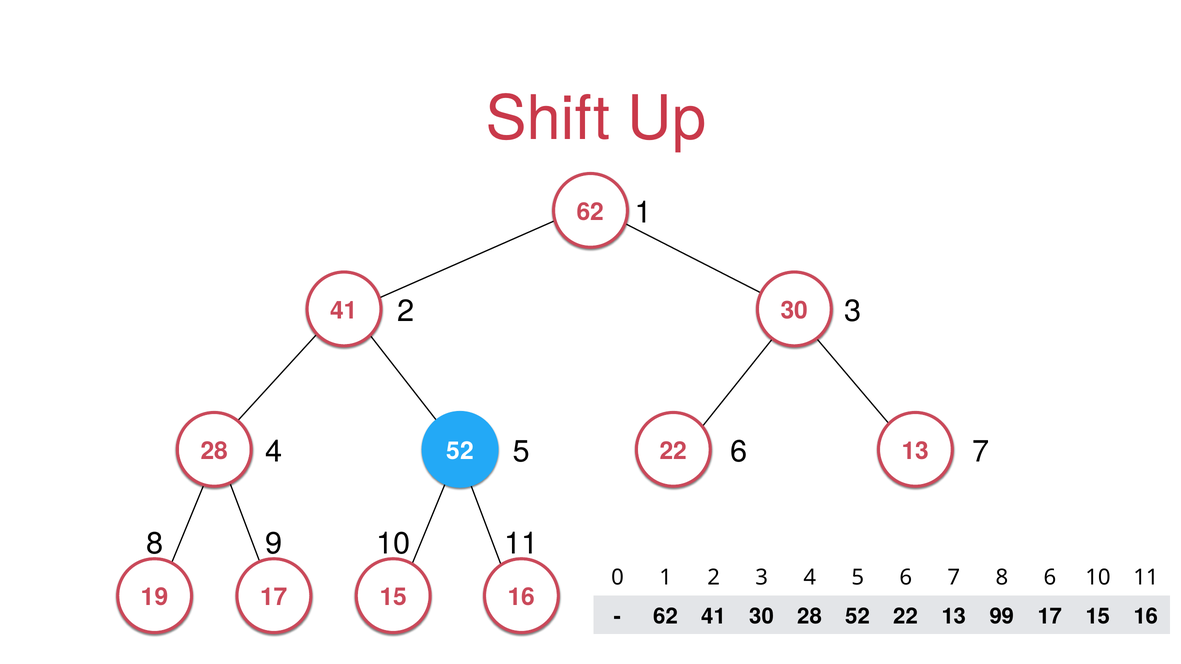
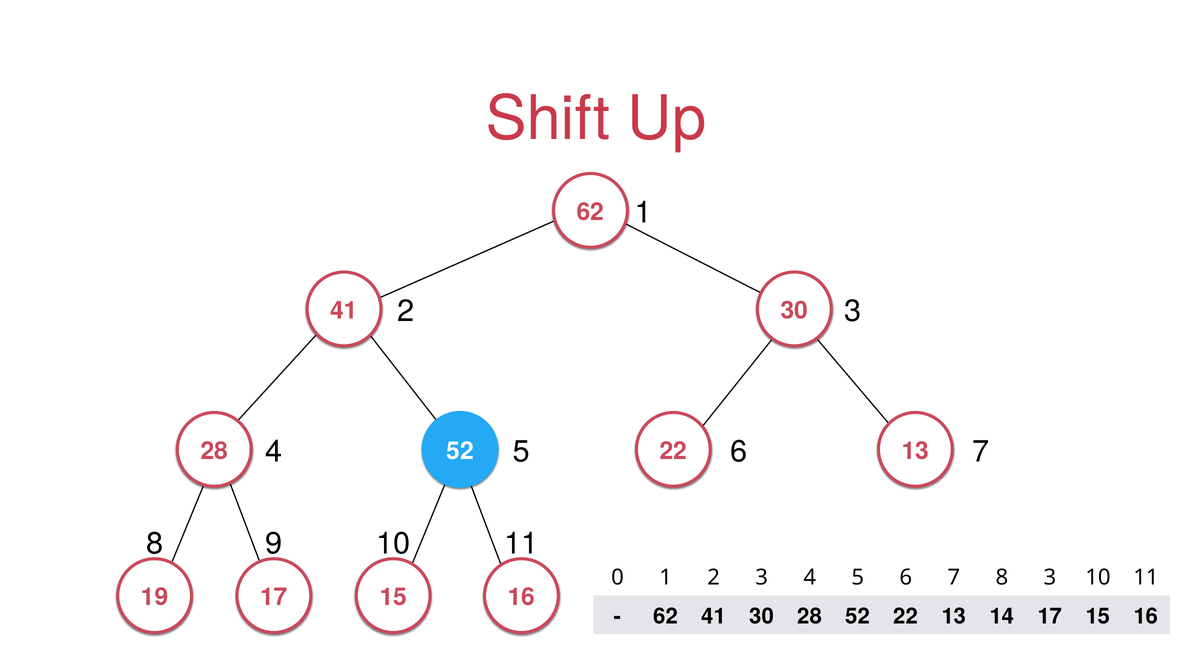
8 6: 6 -> 3
99: 99 -> 14
